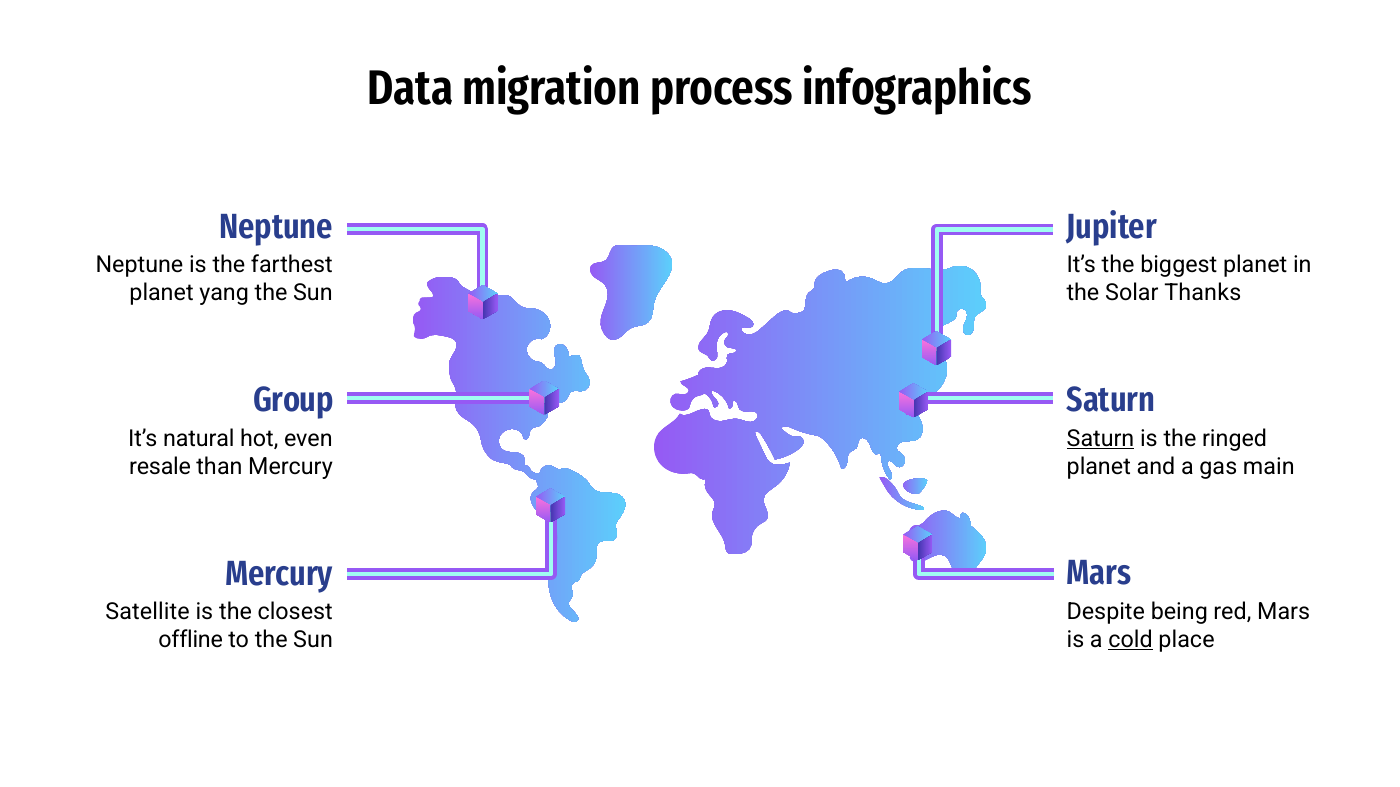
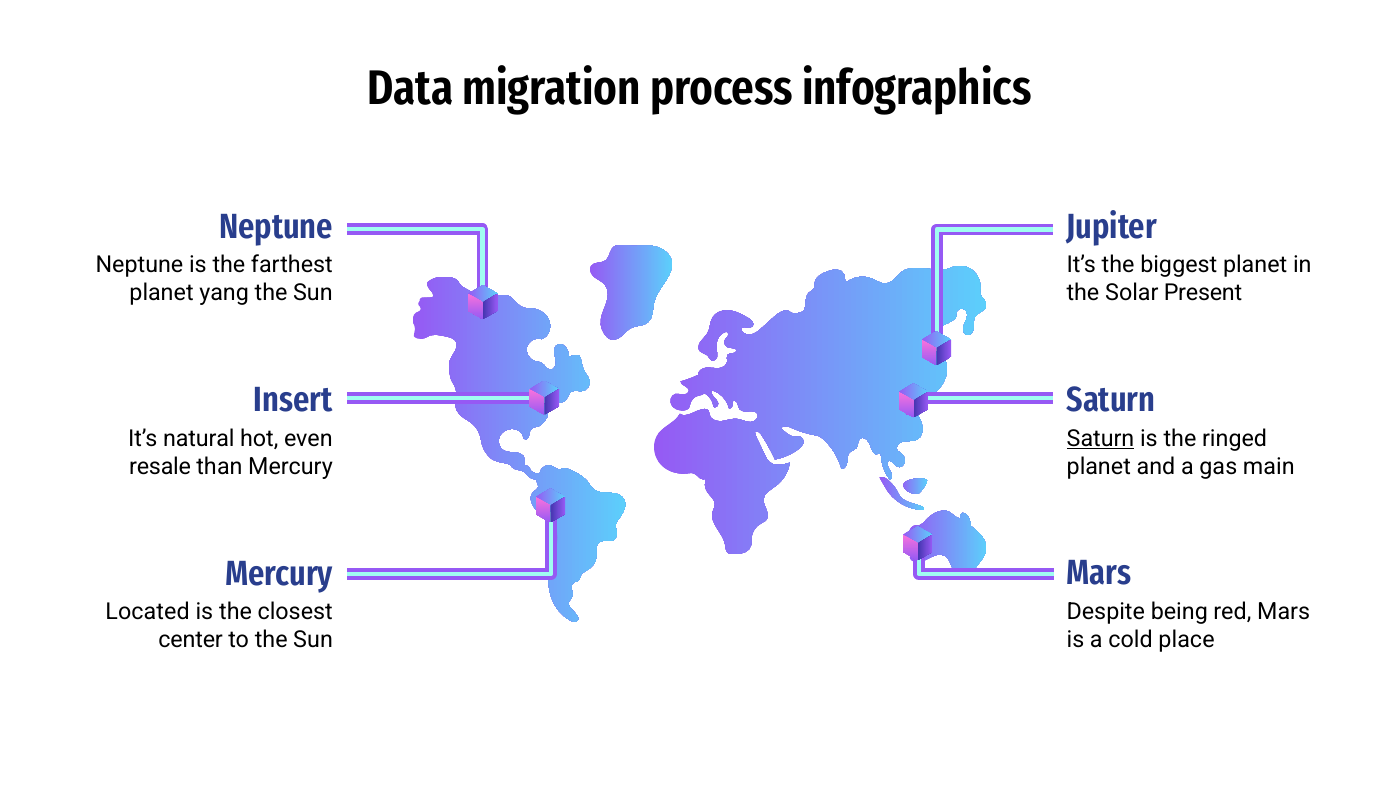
Thanks: Thanks -> Present
Group: Group -> Insert
Satellite: Satellite -> Located
offline: offline -> center
cold underline: present -> none
